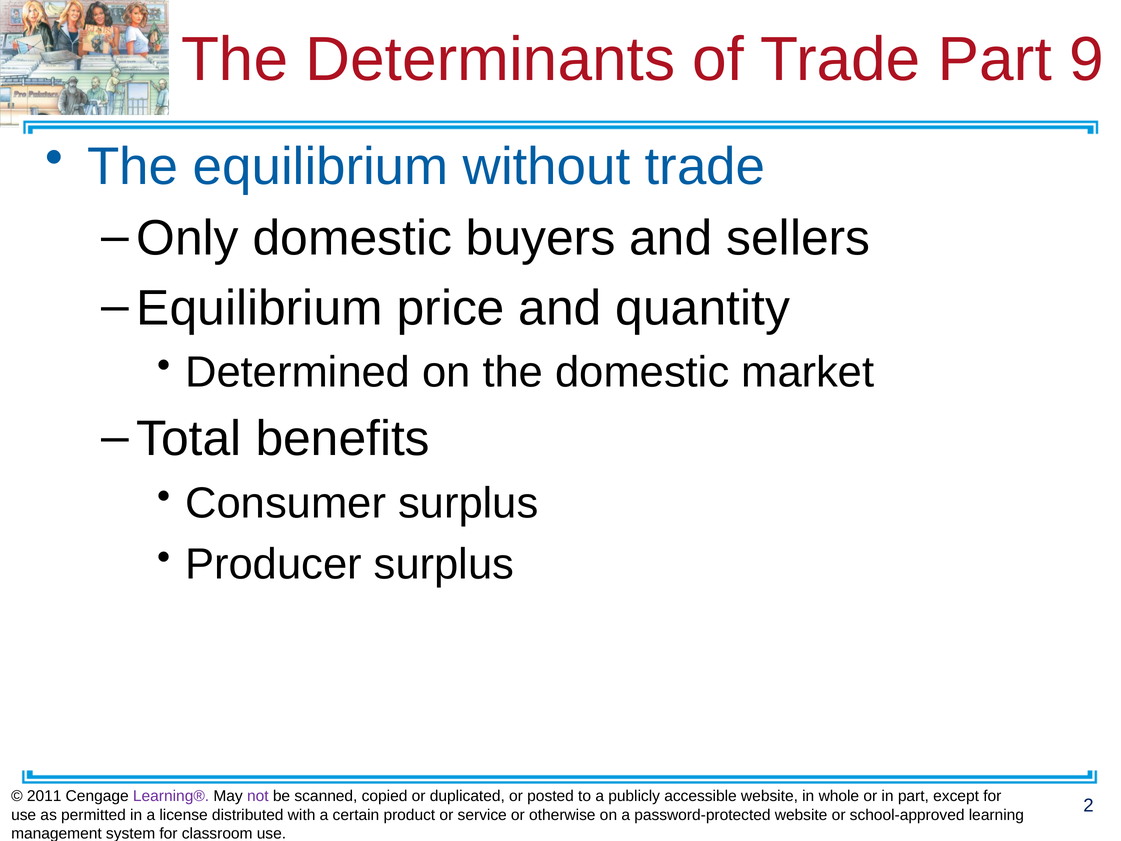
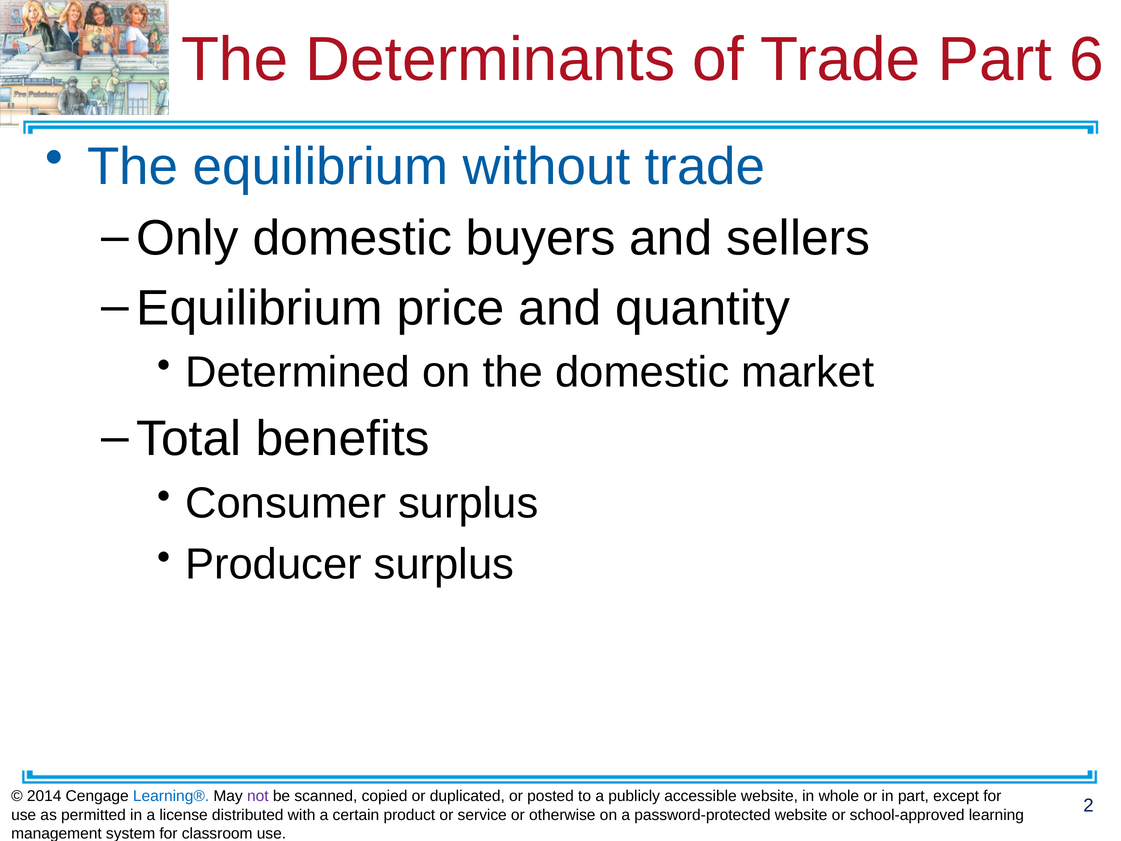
9: 9 -> 6
2011: 2011 -> 2014
Learning® colour: purple -> blue
